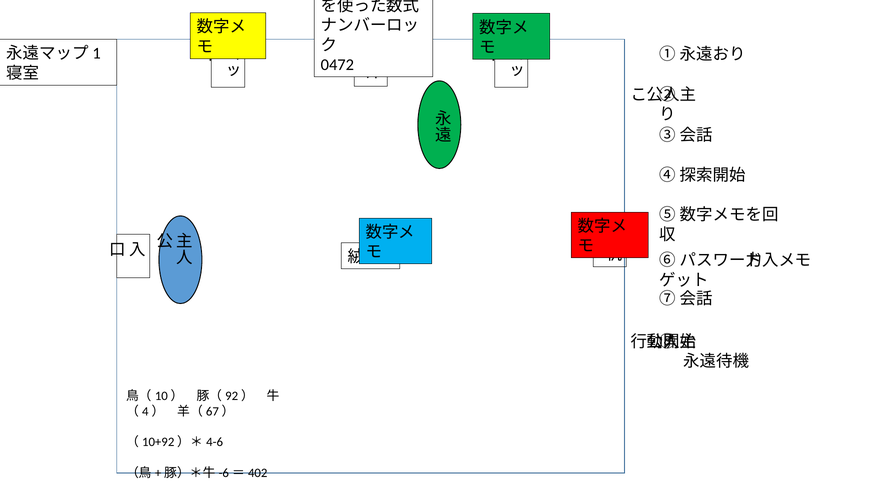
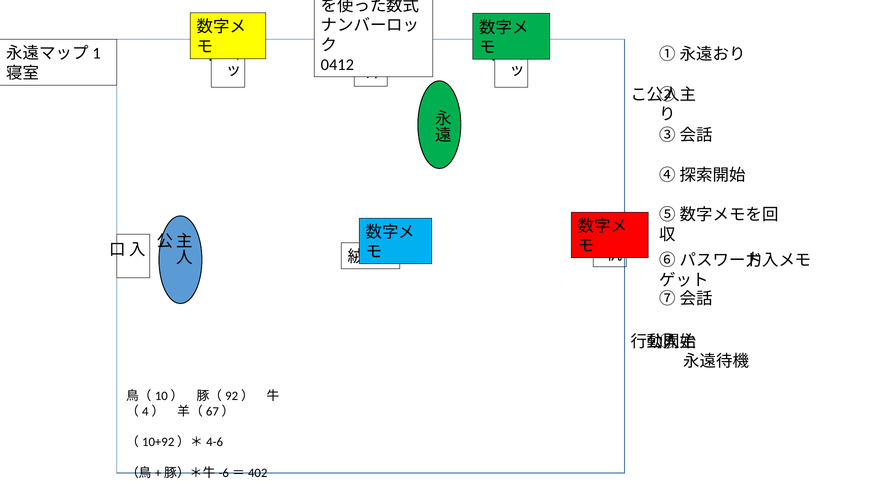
0472: 0472 -> 0412
